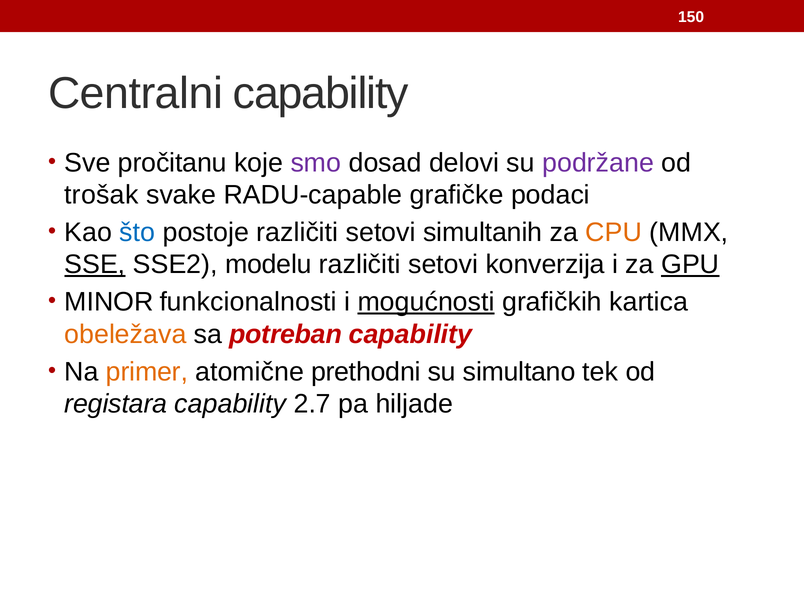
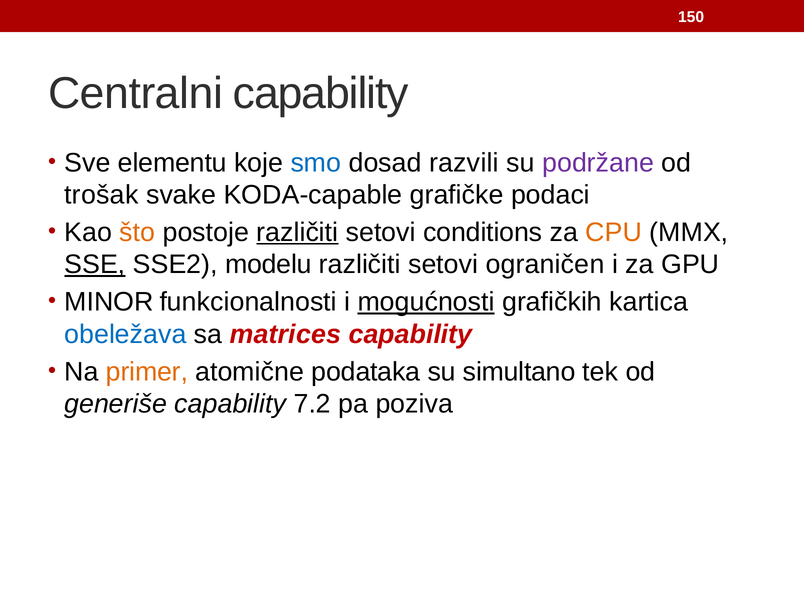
pročitanu: pročitanu -> elementu
smo colour: purple -> blue
delovi: delovi -> razvili
RADU-capable: RADU-capable -> KODA-capable
što colour: blue -> orange
različiti at (297, 232) underline: none -> present
simultanih: simultanih -> conditions
konverzija: konverzija -> ograničen
GPU underline: present -> none
obeležava colour: orange -> blue
potreban: potreban -> matrices
prethodni: prethodni -> podataka
registara: registara -> generiše
2.7: 2.7 -> 7.2
hiljade: hiljade -> poziva
